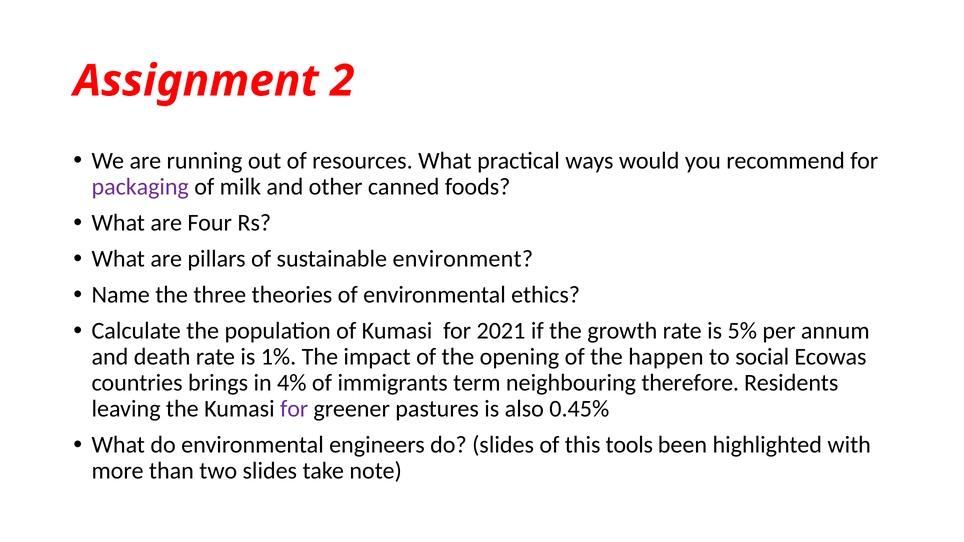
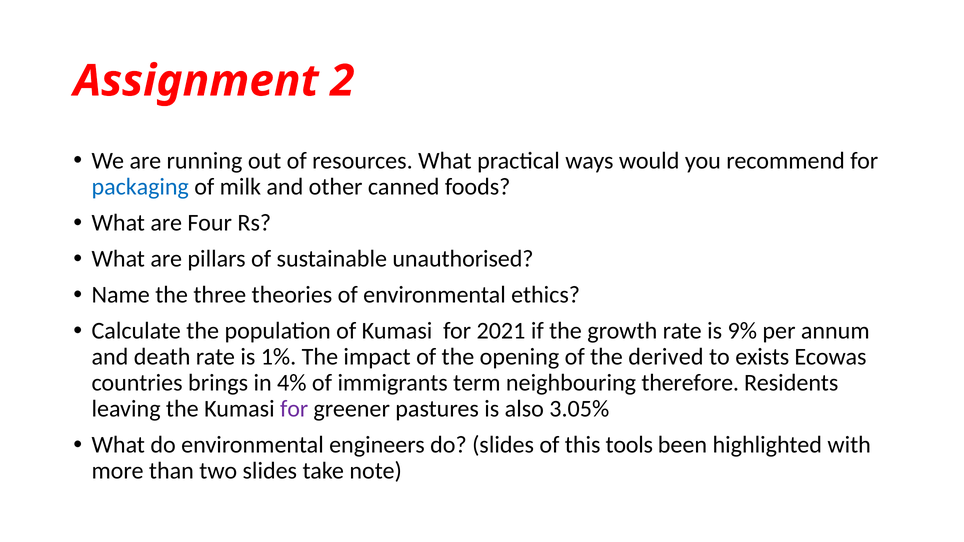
packaging colour: purple -> blue
environment: environment -> unauthorised
5%: 5% -> 9%
happen: happen -> derived
social: social -> exists
0.45%: 0.45% -> 3.05%
